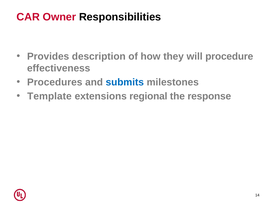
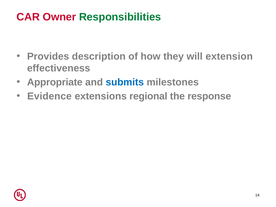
Responsibilities colour: black -> green
procedure: procedure -> extension
Procedures: Procedures -> Appropriate
Template: Template -> Evidence
